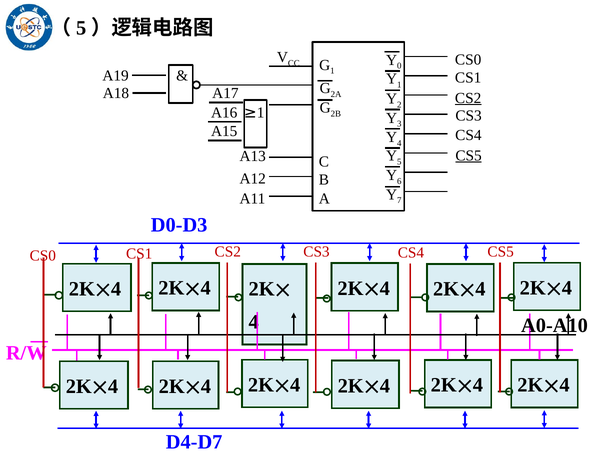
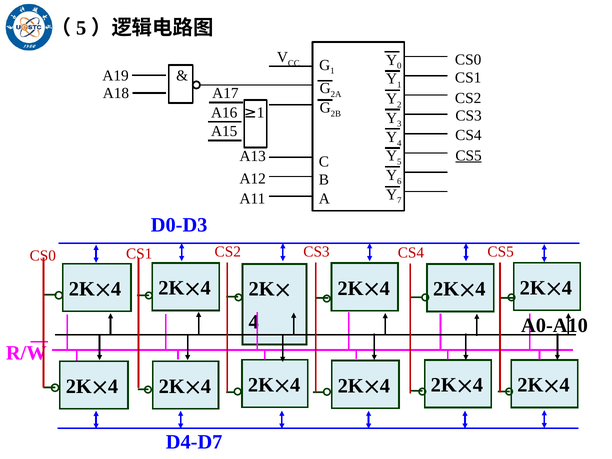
CS2 at (468, 98) underline: present -> none
